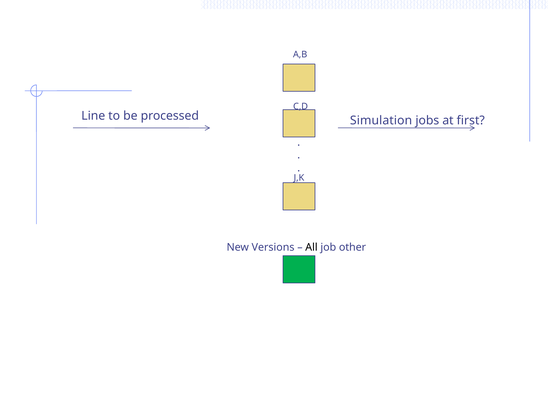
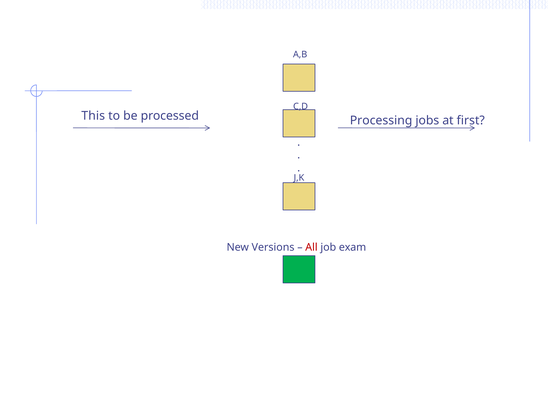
Line: Line -> This
Simulation: Simulation -> Processing
All colour: black -> red
other: other -> exam
